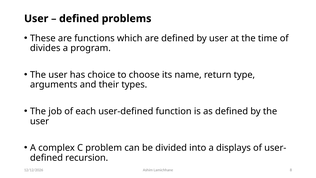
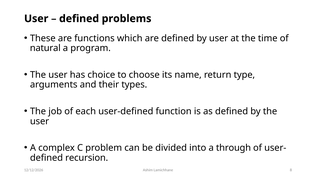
divides: divides -> natural
displays: displays -> through
